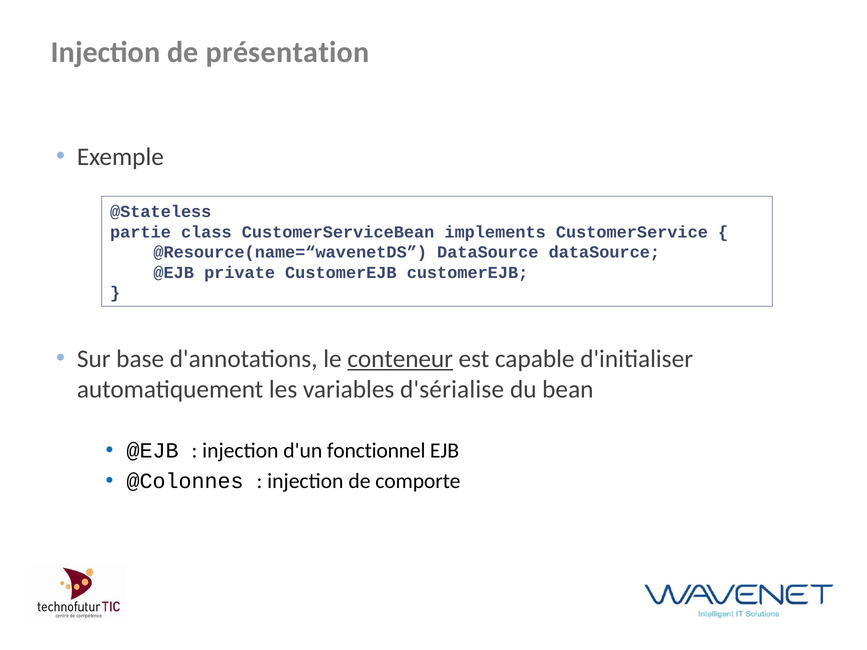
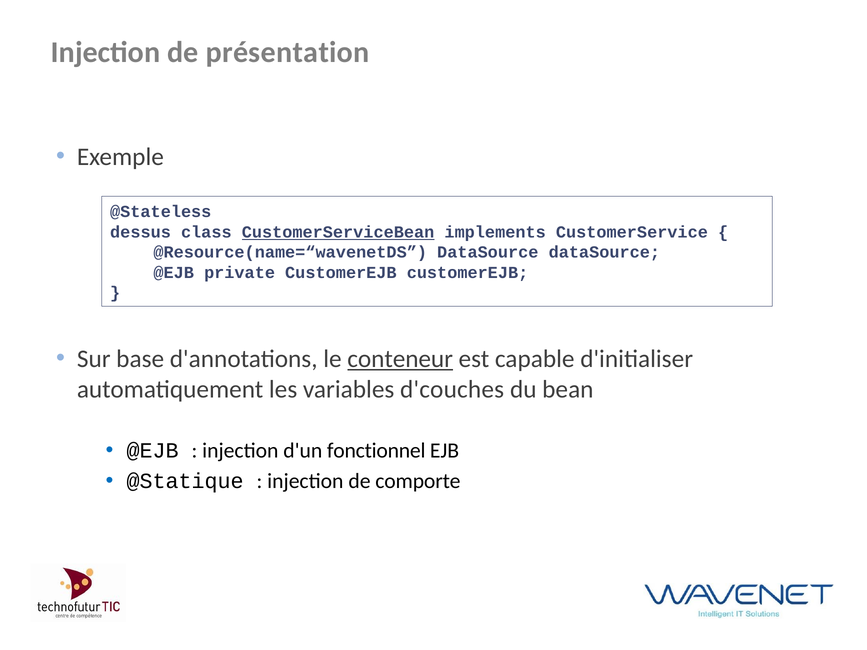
partie: partie -> dessus
CustomerServiceBean underline: none -> present
d'sérialise: d'sérialise -> d'couches
@Colonnes: @Colonnes -> @Statique
